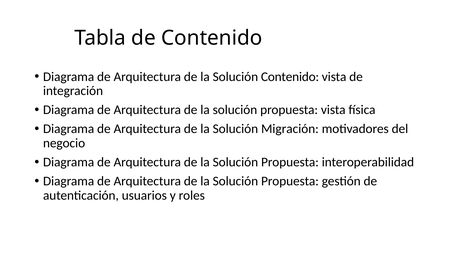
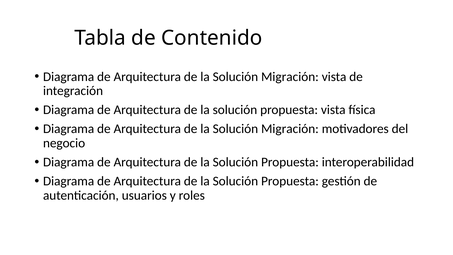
Contenido at (290, 77): Contenido -> Migración
